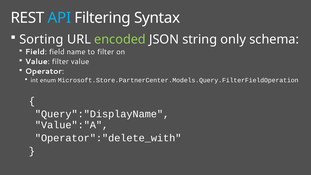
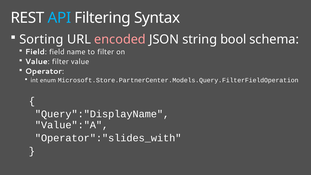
encoded colour: light green -> pink
only: only -> bool
Operator":"delete_with: Operator":"delete_with -> Operator":"slides_with
